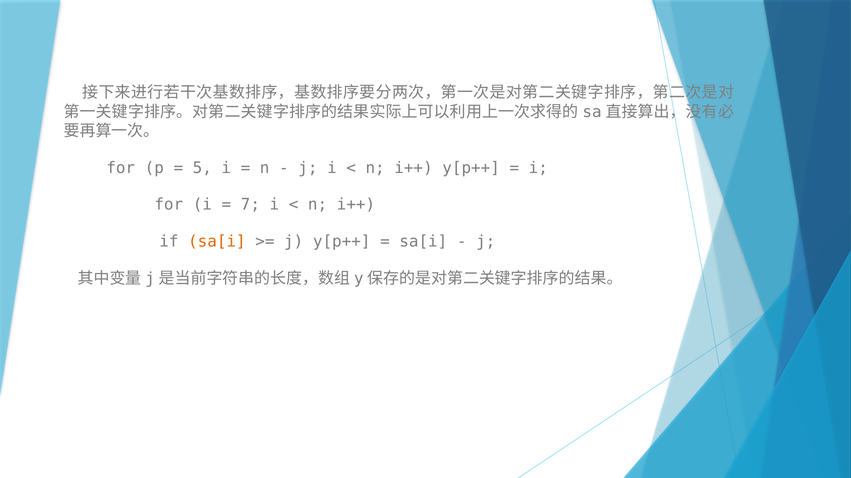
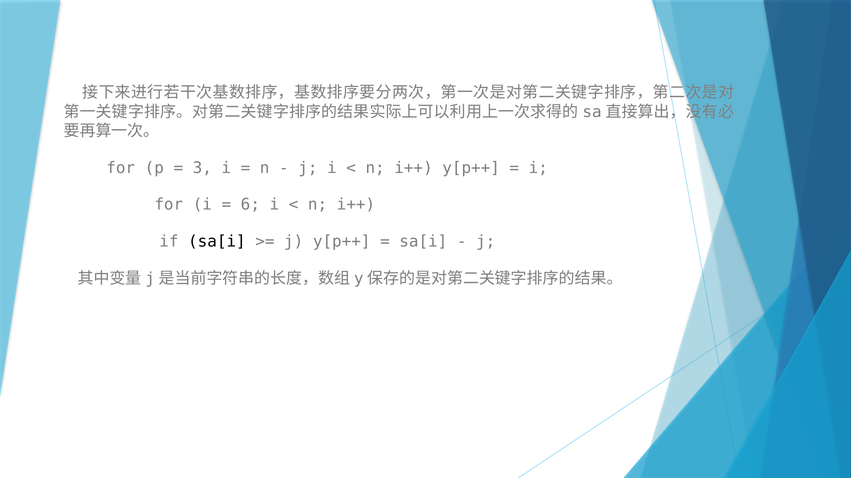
5: 5 -> 3
7: 7 -> 6
sa[i at (217, 242) colour: orange -> black
